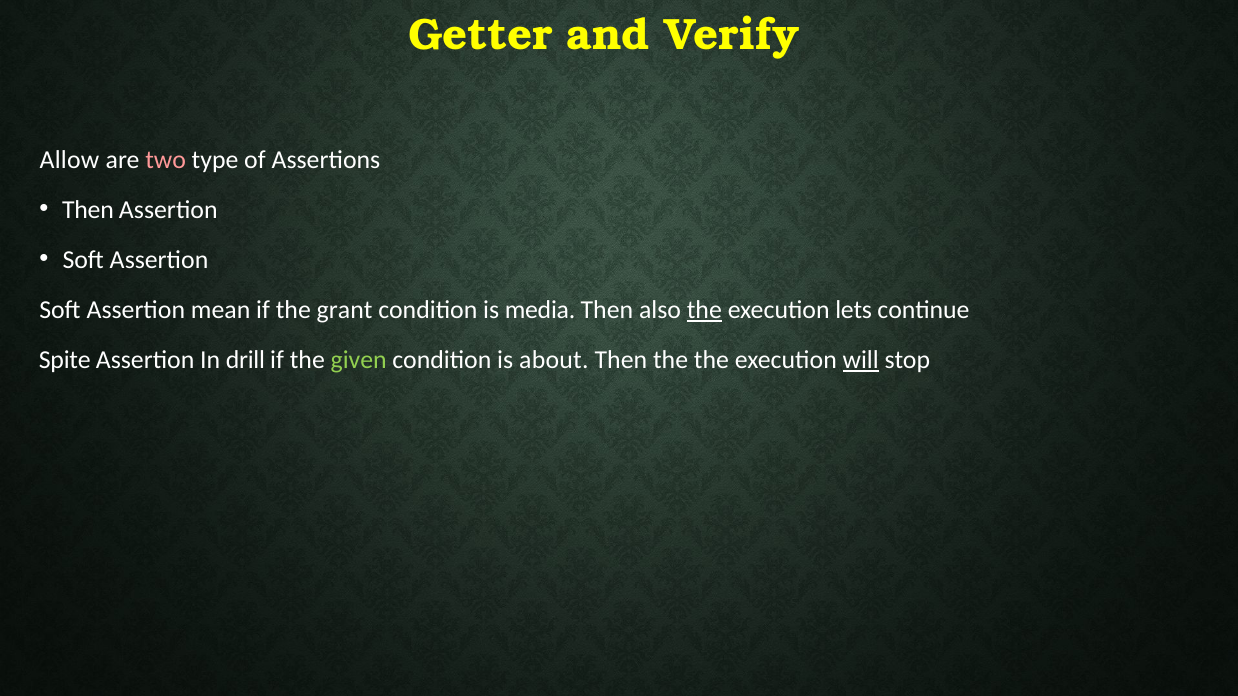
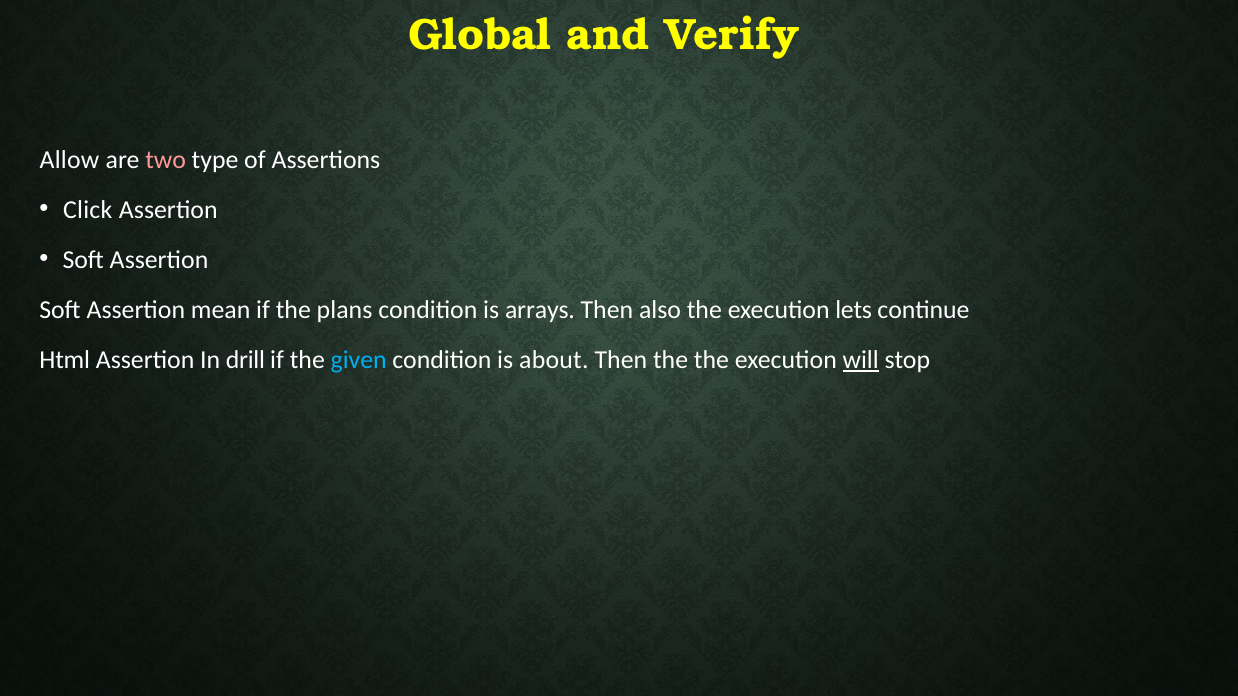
Getter: Getter -> Global
Then at (88, 210): Then -> Click
grant: grant -> plans
media: media -> arrays
the at (704, 310) underline: present -> none
Spite: Spite -> Html
given colour: light green -> light blue
